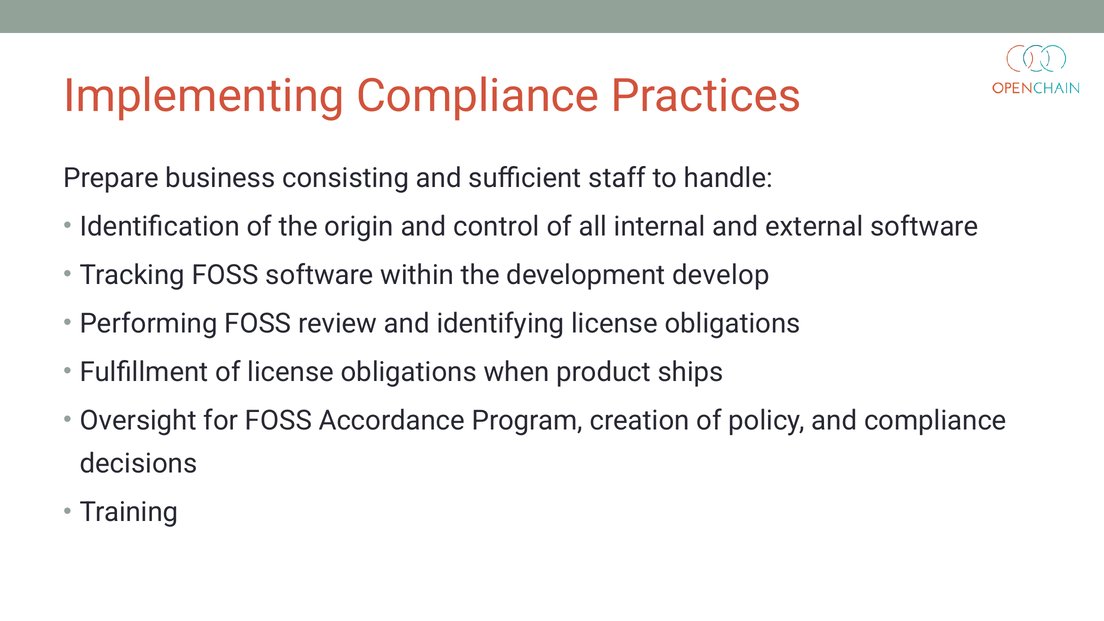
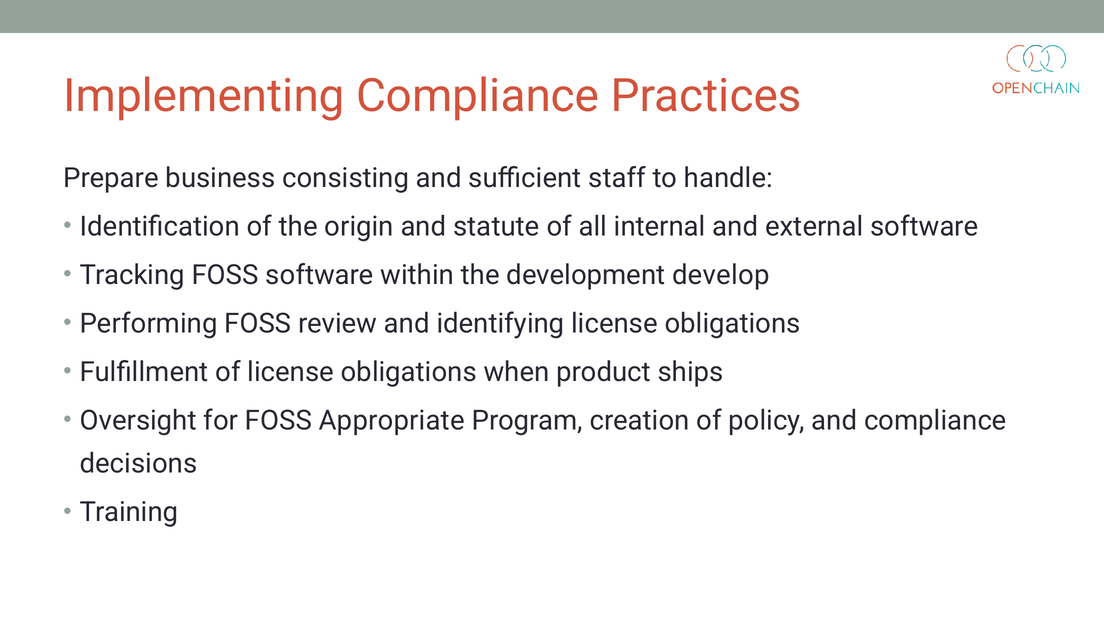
control: control -> statute
Accordance: Accordance -> Appropriate
